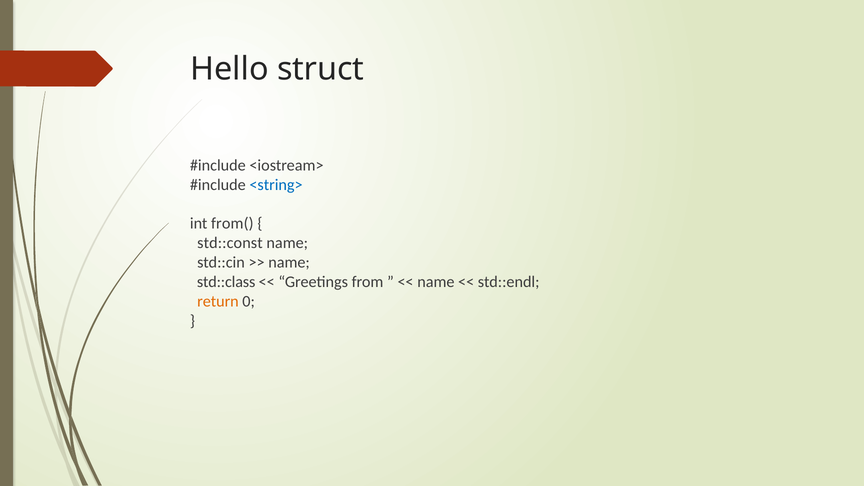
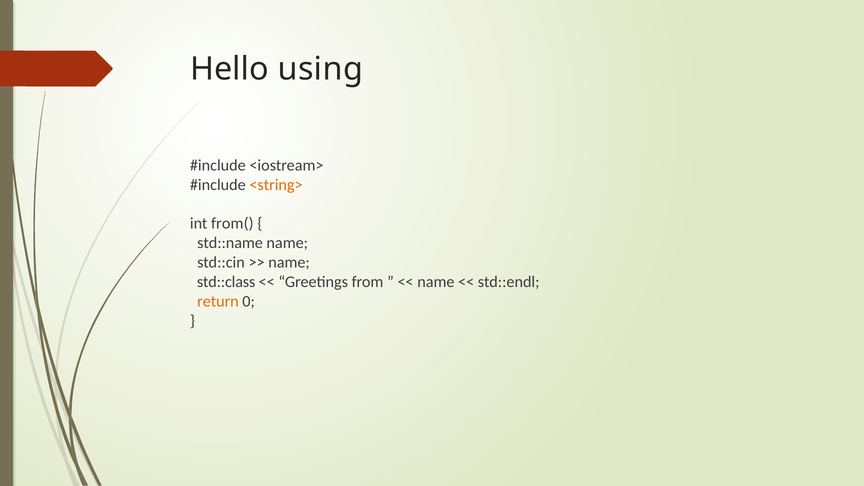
struct: struct -> using
<string> colour: blue -> orange
std::const: std::const -> std::name
